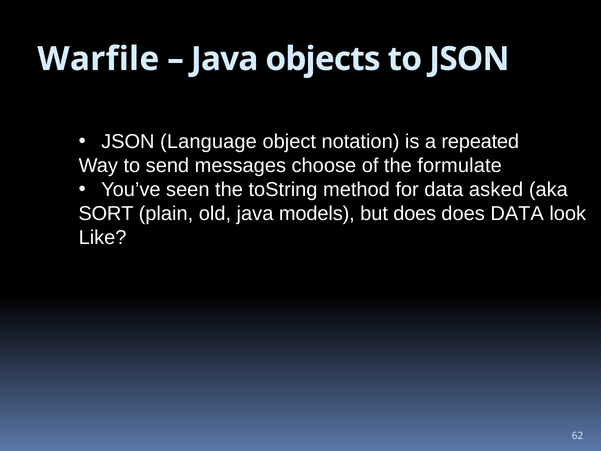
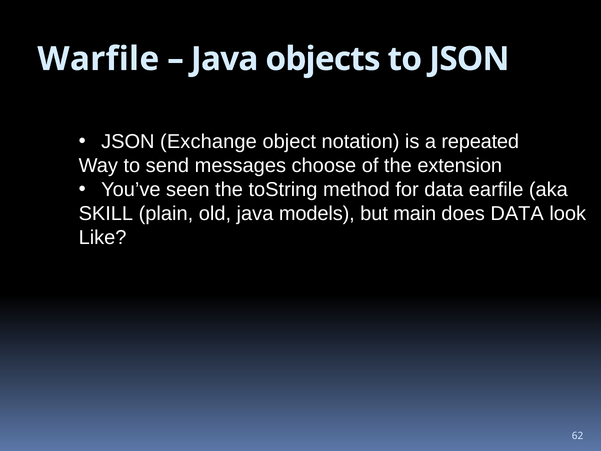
Language: Language -> Exchange
formulate: formulate -> extension
asked: asked -> earfile
SORT: SORT -> SKILL
but does: does -> main
